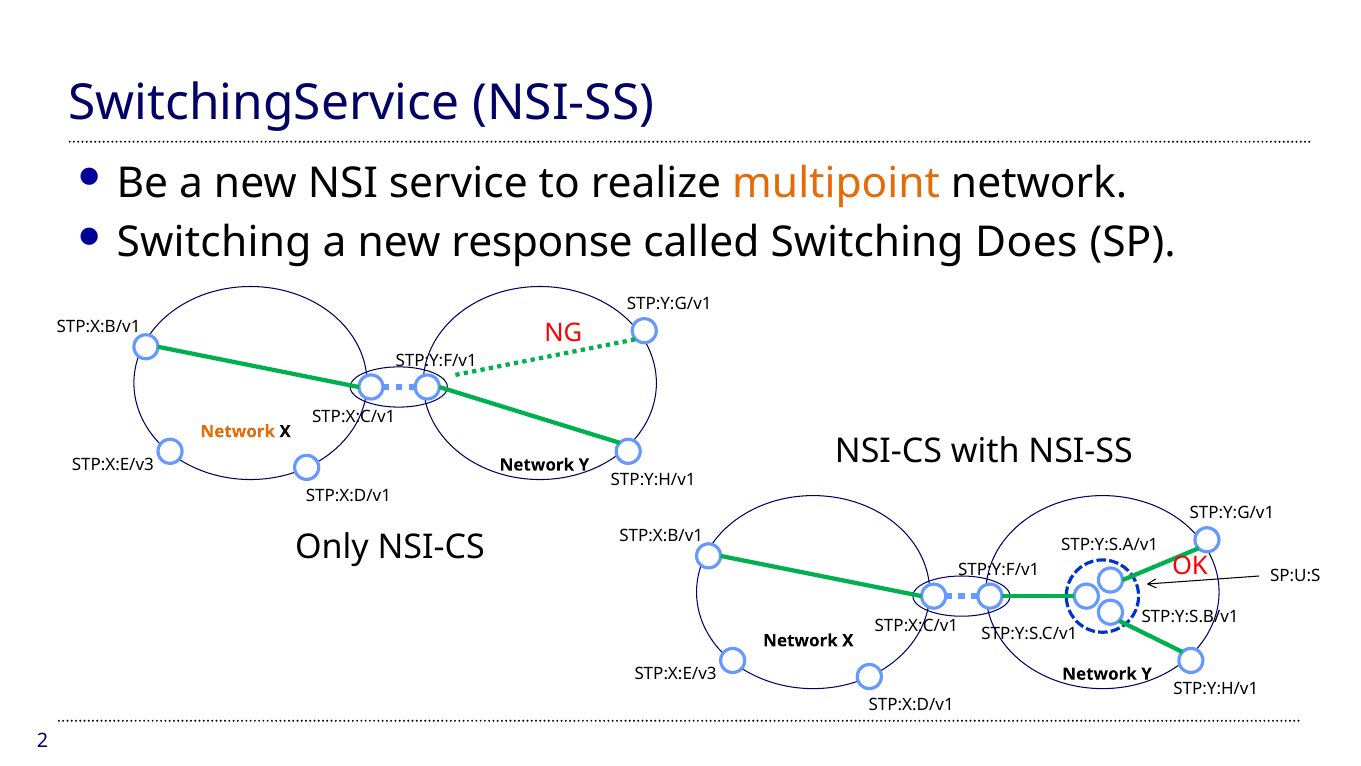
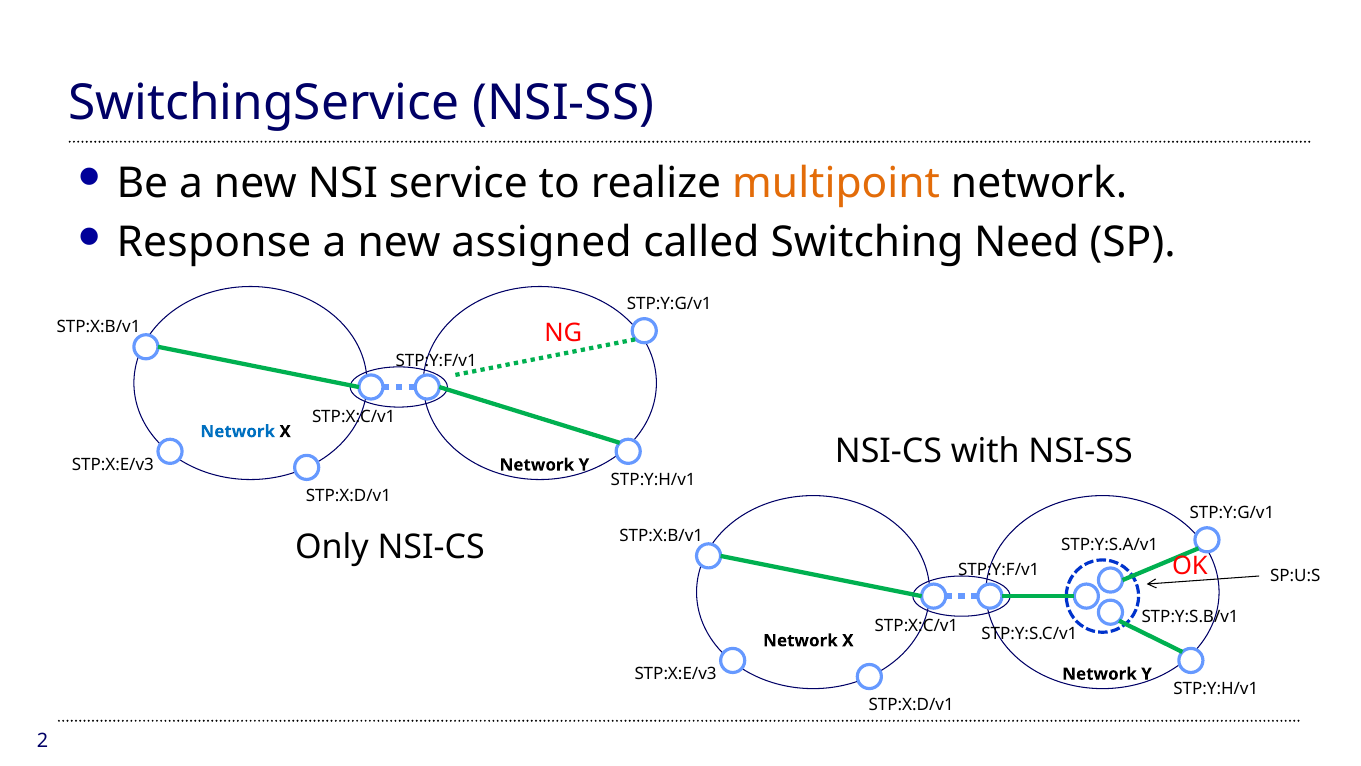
Switching at (214, 243): Switching -> Response
response: response -> assigned
Does: Does -> Need
Network at (238, 431) colour: orange -> blue
